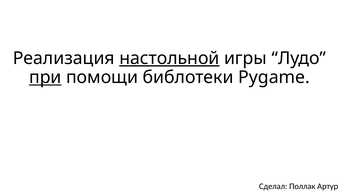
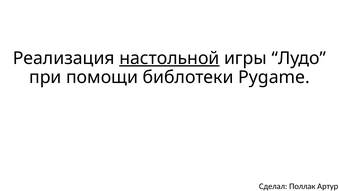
при underline: present -> none
